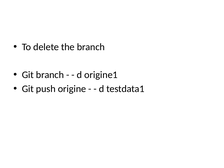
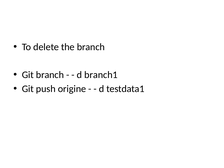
origine1: origine1 -> branch1
